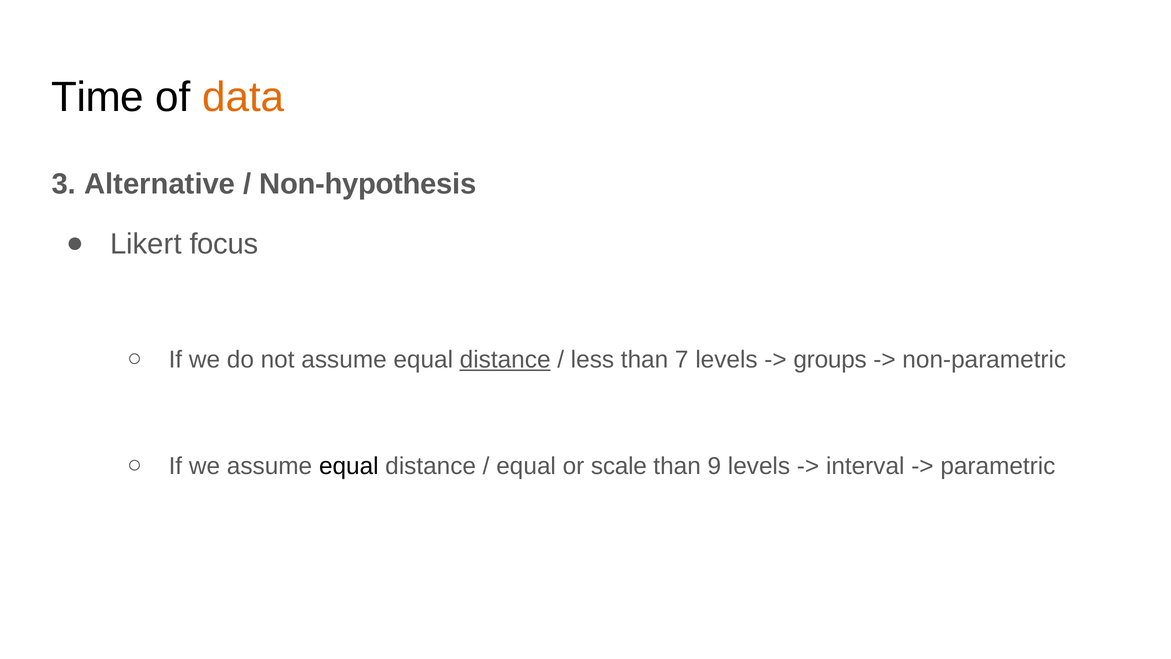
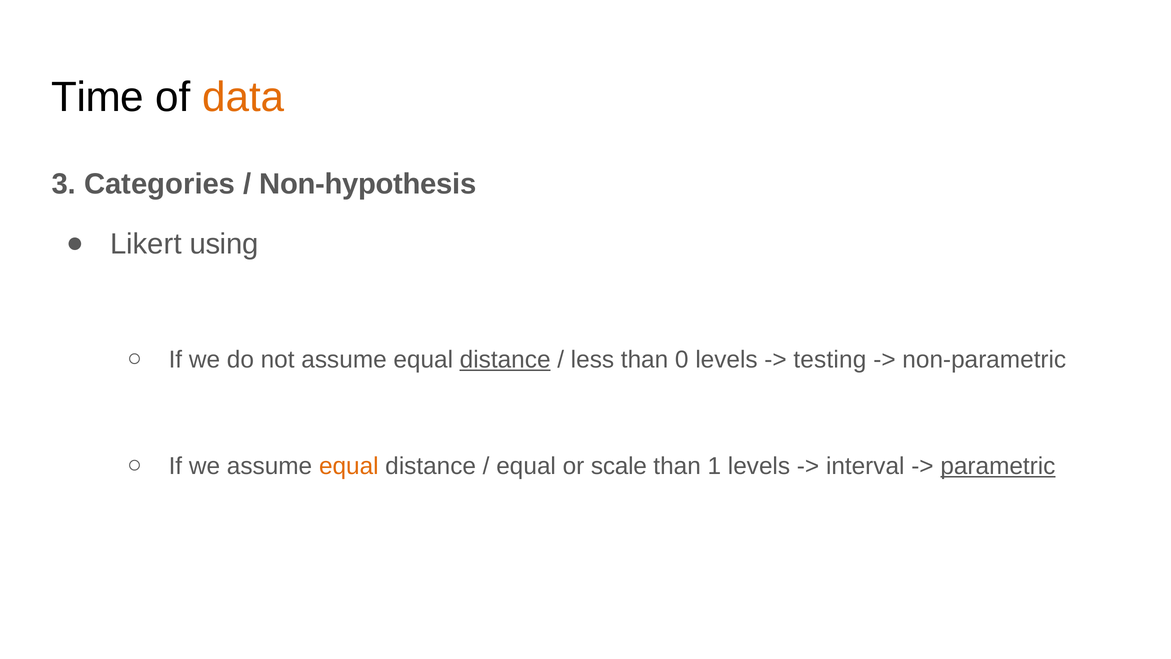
Alternative: Alternative -> Categories
focus: focus -> using
7: 7 -> 0
groups: groups -> testing
equal at (349, 466) colour: black -> orange
9: 9 -> 1
parametric underline: none -> present
